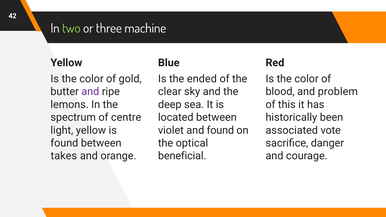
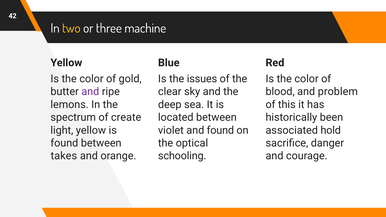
two colour: light green -> yellow
ended: ended -> issues
centre: centre -> create
vote: vote -> hold
beneficial: beneficial -> schooling
